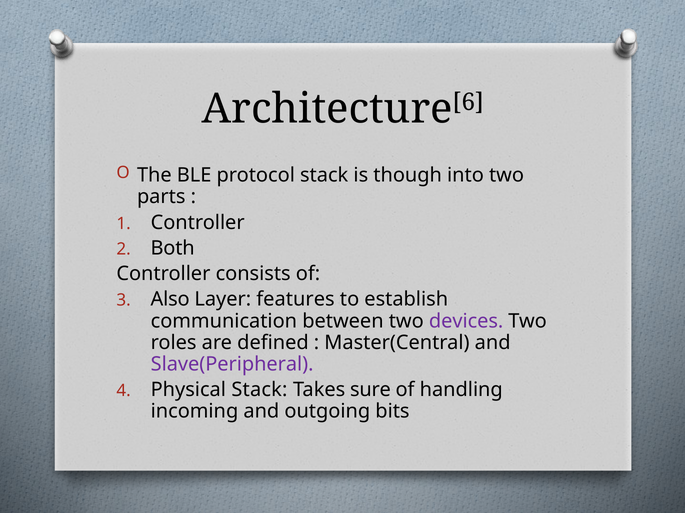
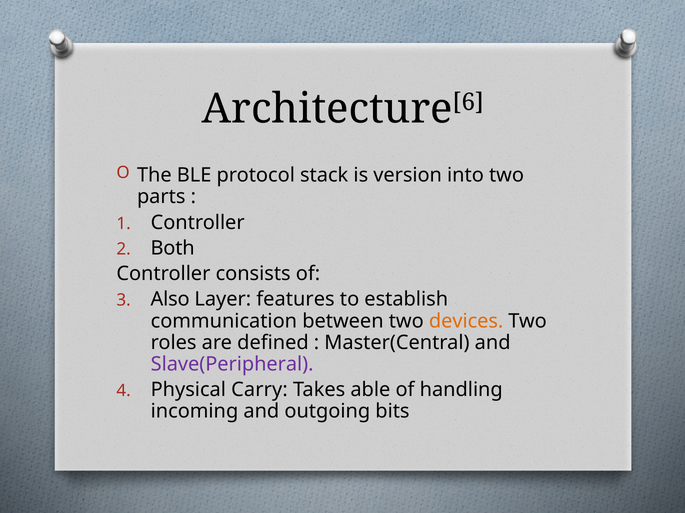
though: though -> version
devices colour: purple -> orange
Physical Stack: Stack -> Carry
sure: sure -> able
